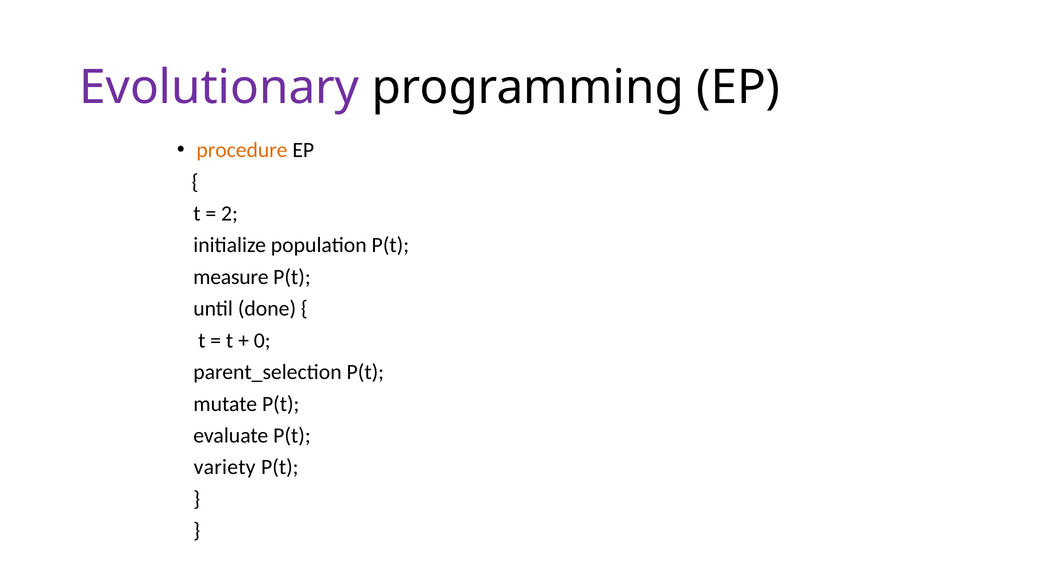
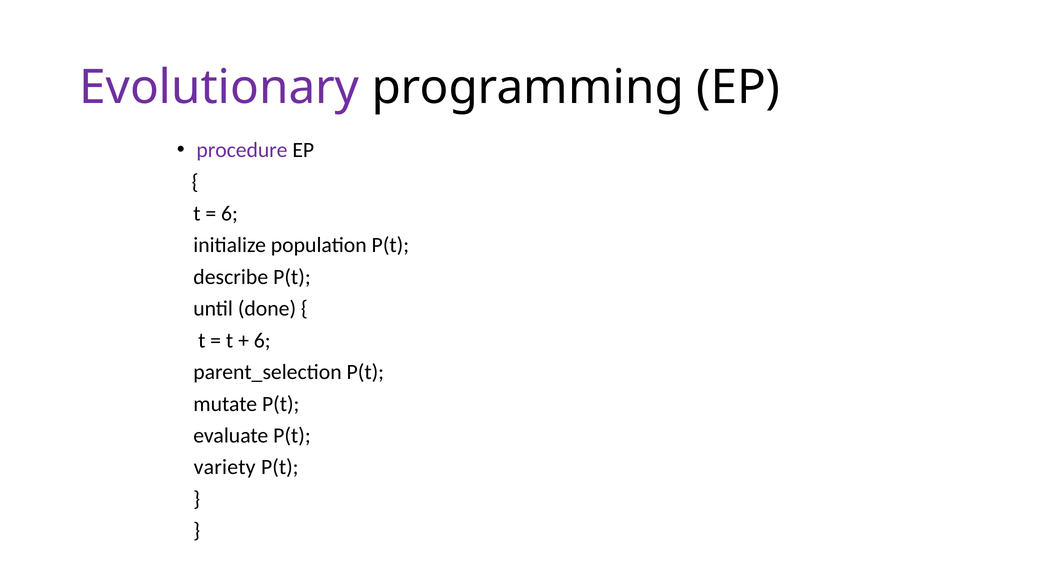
procedure colour: orange -> purple
2 at (230, 213): 2 -> 6
measure: measure -> describe
0 at (262, 340): 0 -> 6
